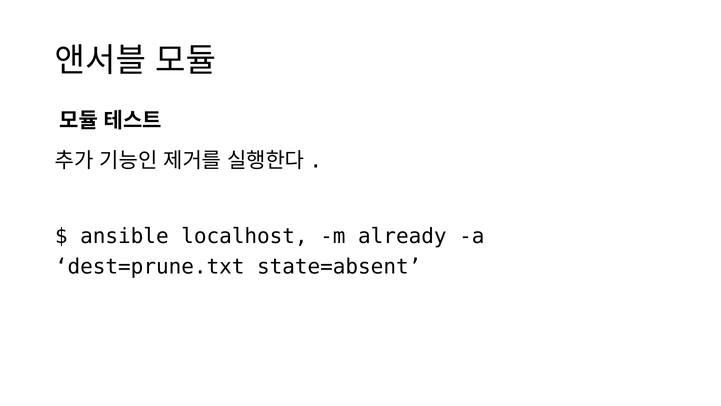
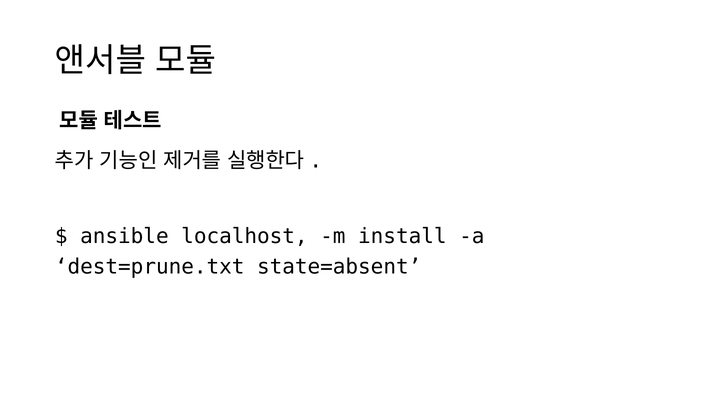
already: already -> install
